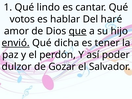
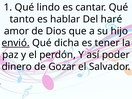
votos: votos -> tanto
que underline: present -> none
dulzor: dulzor -> dinero
